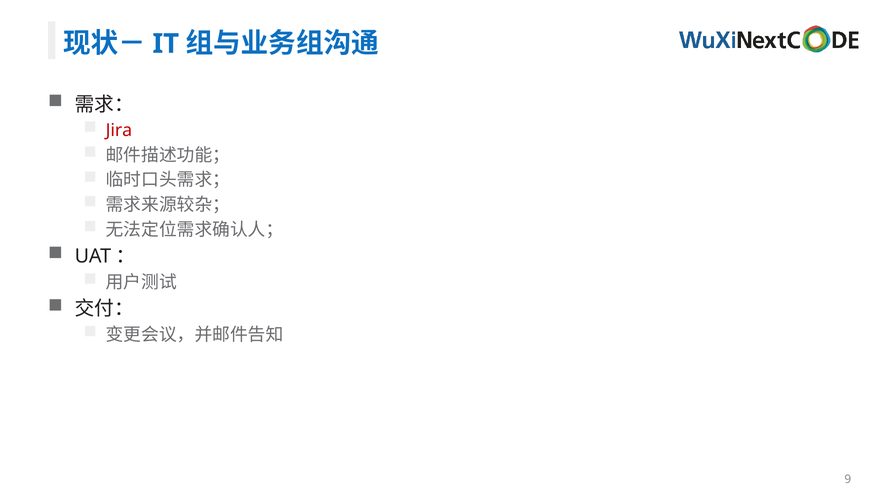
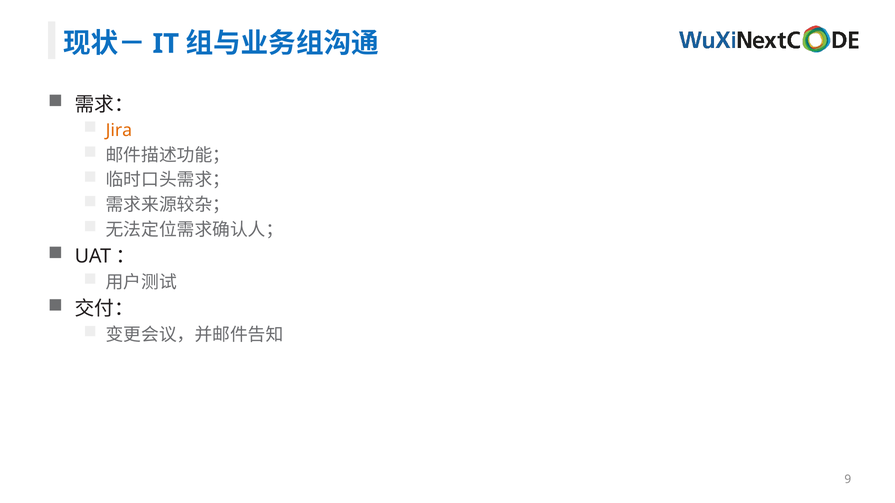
Jira colour: red -> orange
